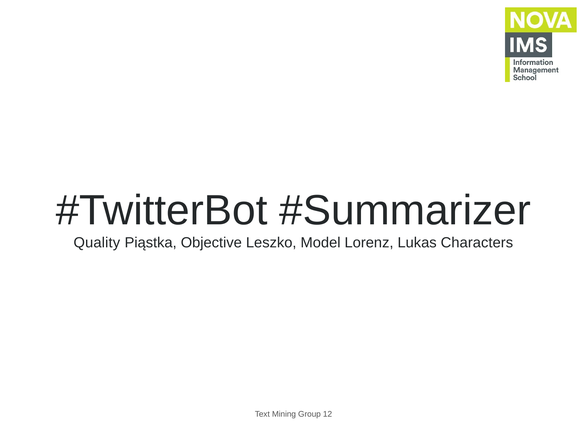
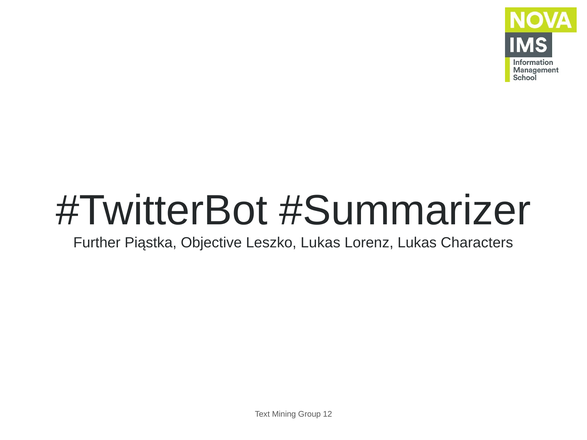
Quality: Quality -> Further
Leszko Model: Model -> Lukas
